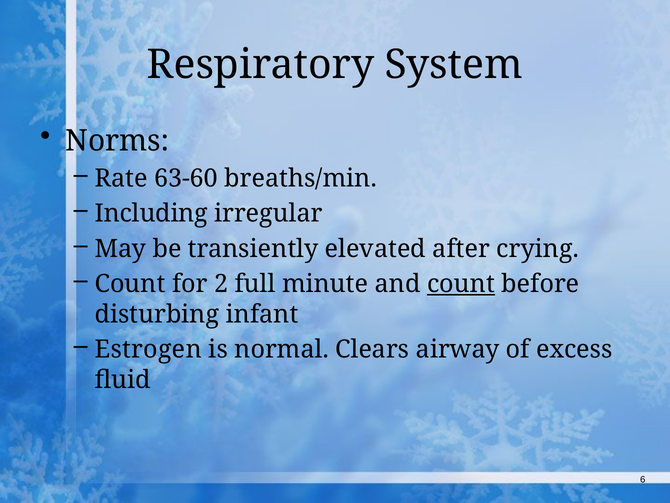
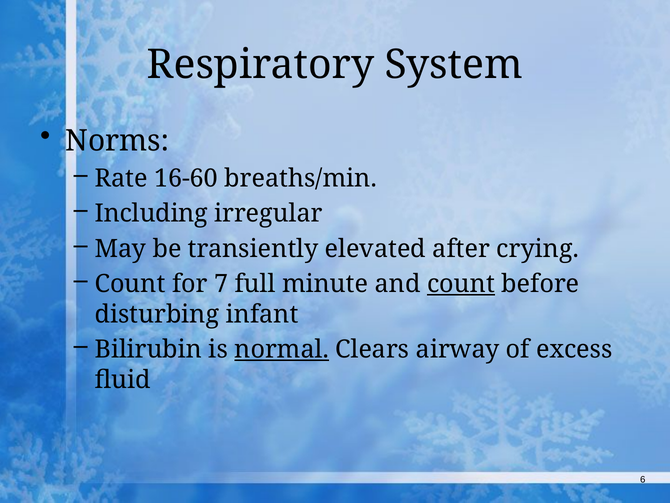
63-60: 63-60 -> 16-60
2: 2 -> 7
Estrogen: Estrogen -> Bilirubin
normal underline: none -> present
